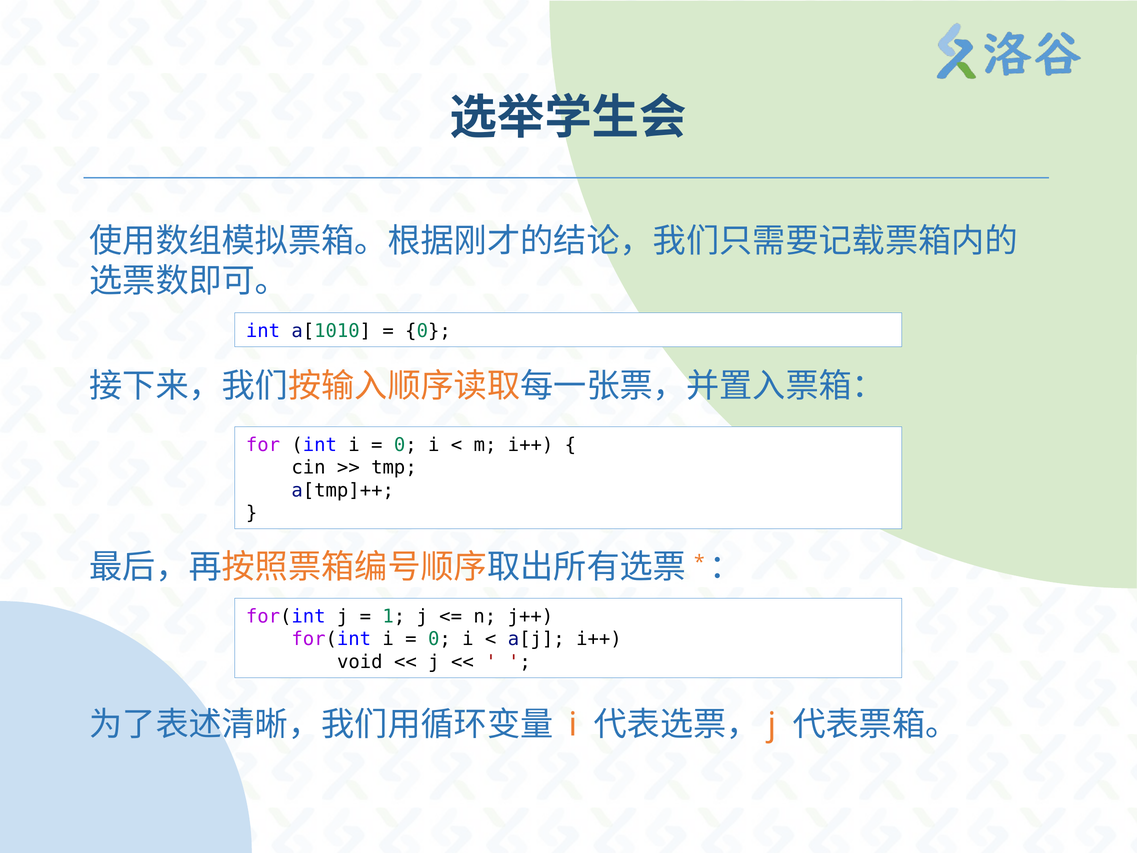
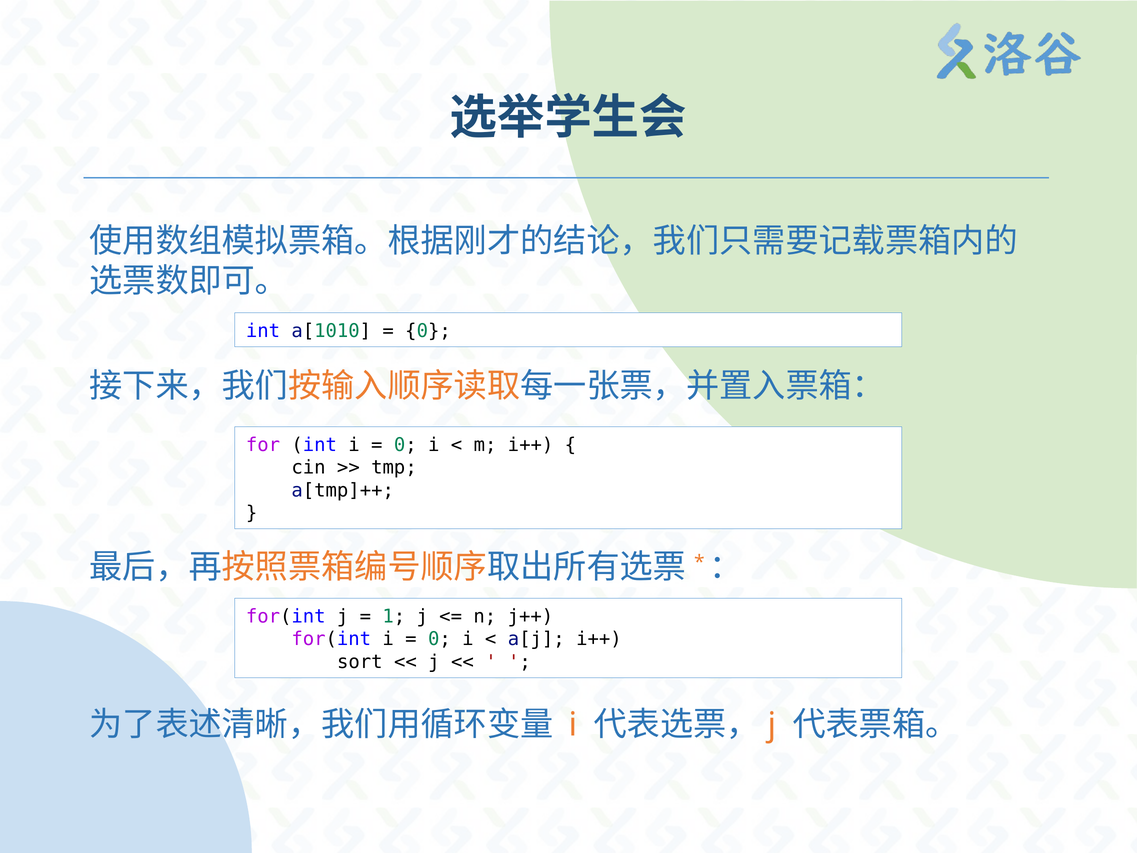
void: void -> sort
